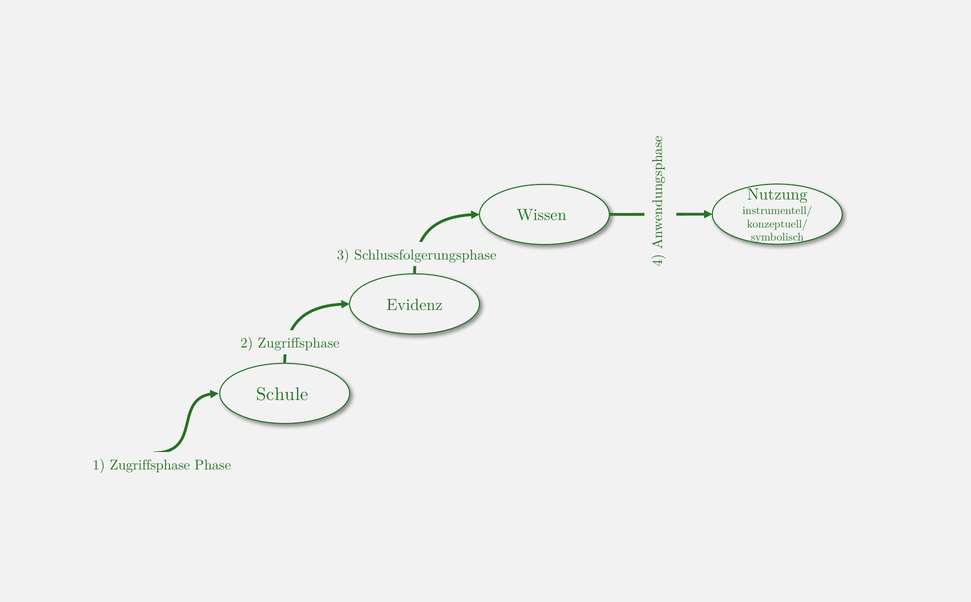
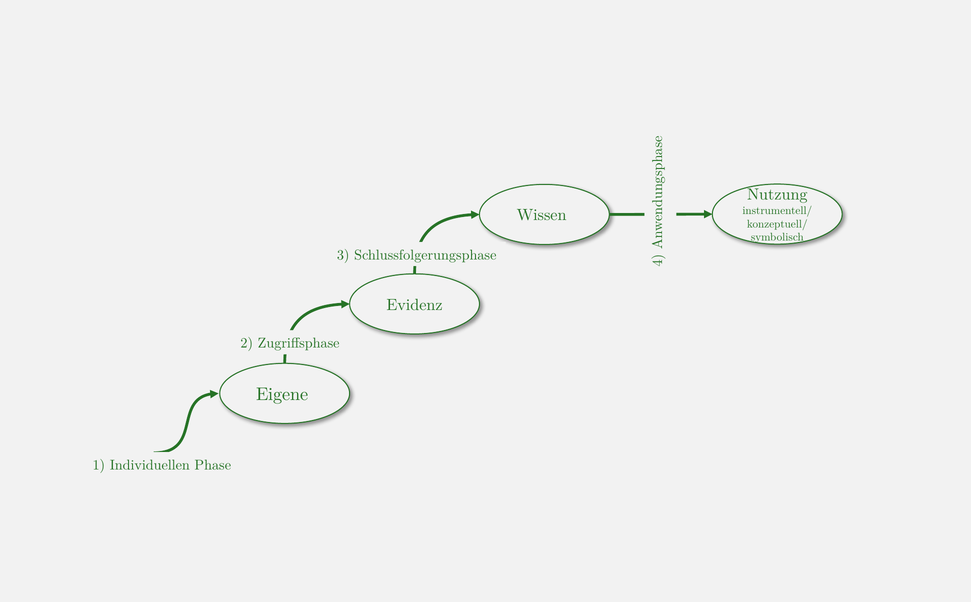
Schule: Schule -> Eigene
1 Zugriffsphase: Zugriffsphase -> Individuellen
